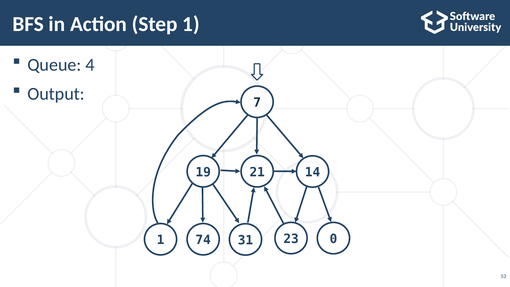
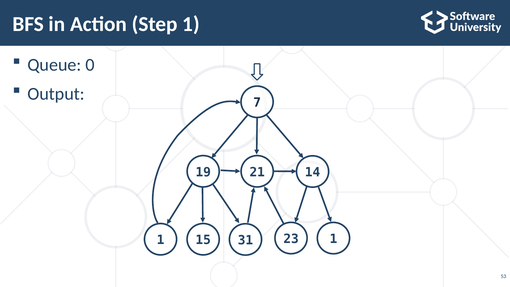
4: 4 -> 0
23 0: 0 -> 1
74: 74 -> 15
